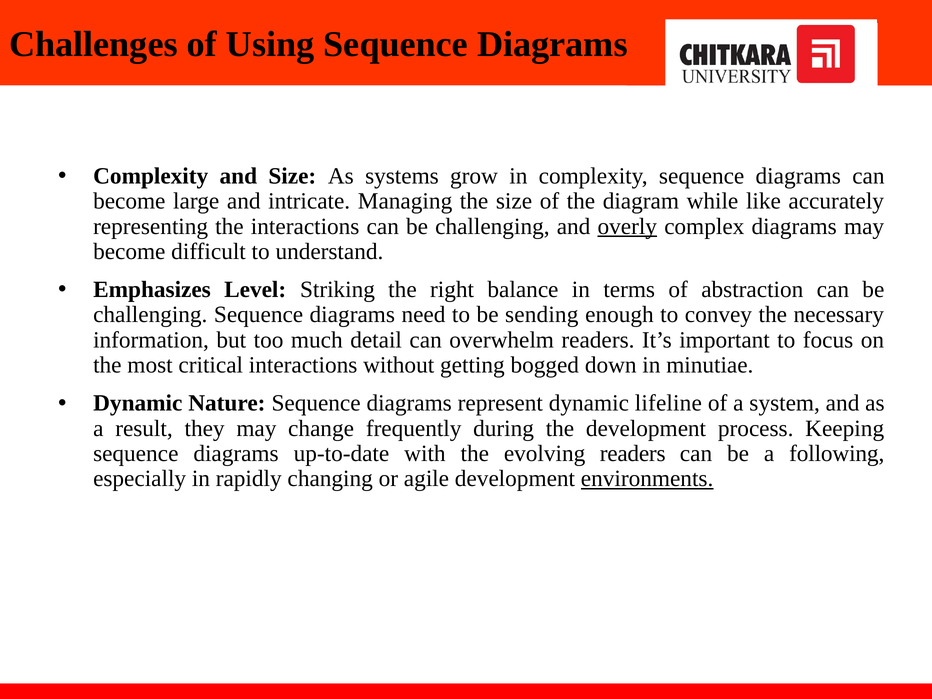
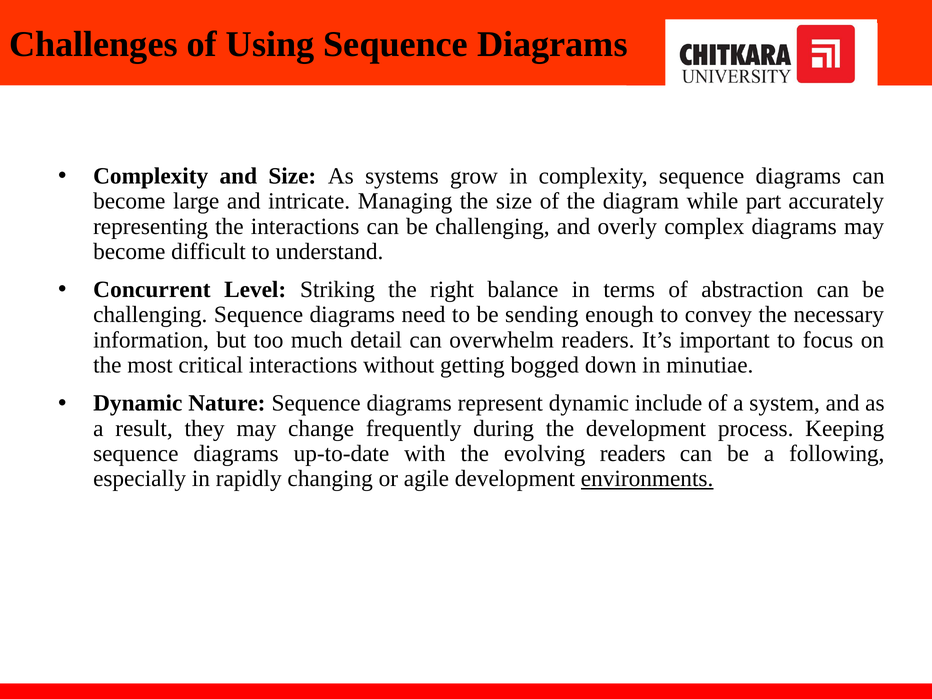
like: like -> part
overly underline: present -> none
Emphasizes: Emphasizes -> Concurrent
lifeline: lifeline -> include
